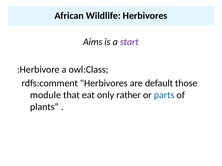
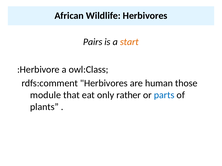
Aims: Aims -> Pairs
start colour: purple -> orange
default: default -> human
